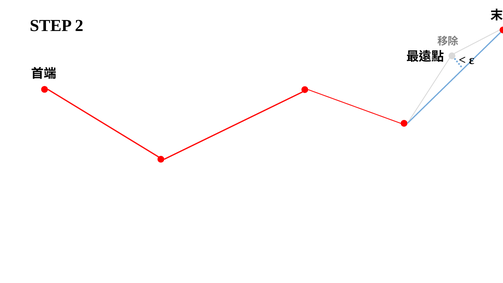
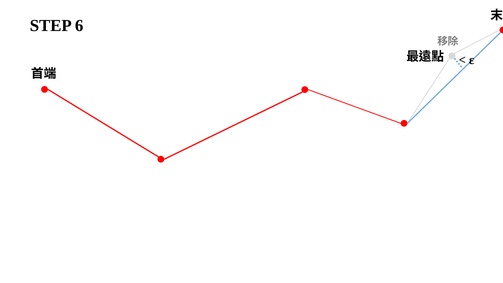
2: 2 -> 6
